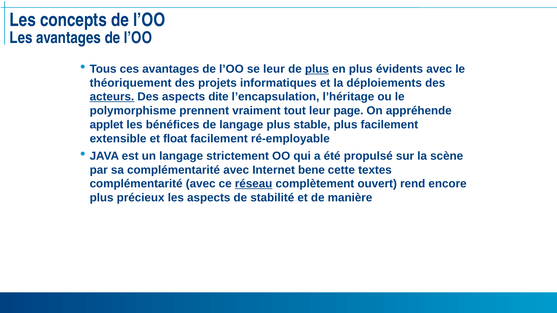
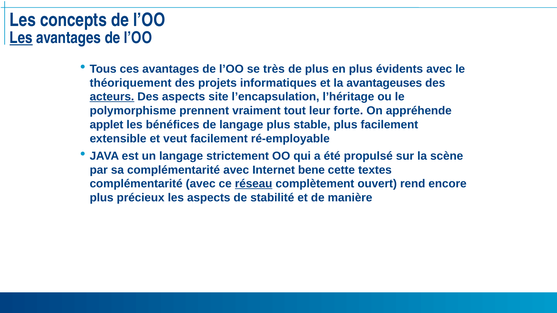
Les at (21, 38) underline: none -> present
se leur: leur -> très
plus at (317, 69) underline: present -> none
déploiements: déploiements -> avantageuses
dite: dite -> site
page: page -> forte
float: float -> veut
